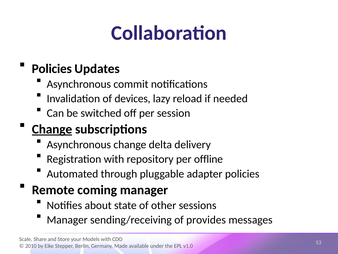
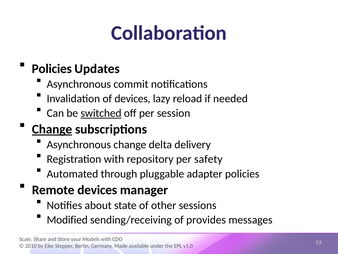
switched underline: none -> present
offline: offline -> safety
Remote coming: coming -> devices
Manager at (67, 219): Manager -> Modified
